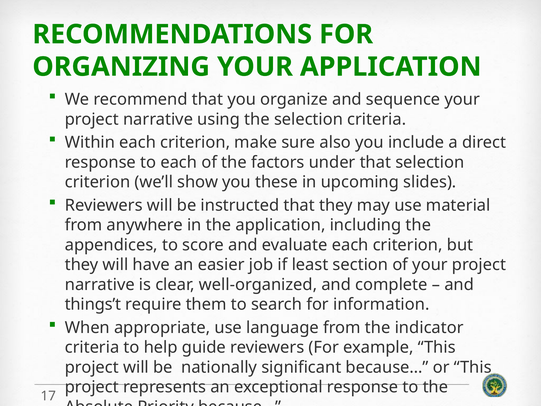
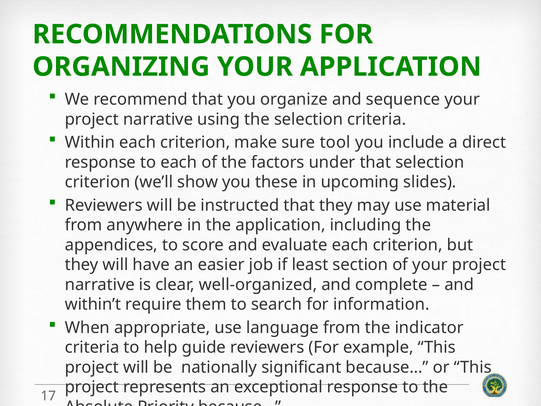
also: also -> tool
things’t: things’t -> within’t
